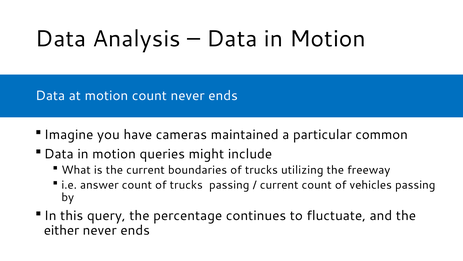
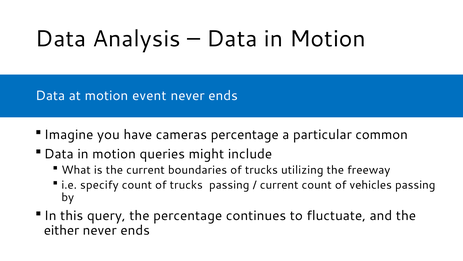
motion count: count -> event
cameras maintained: maintained -> percentage
answer: answer -> specify
